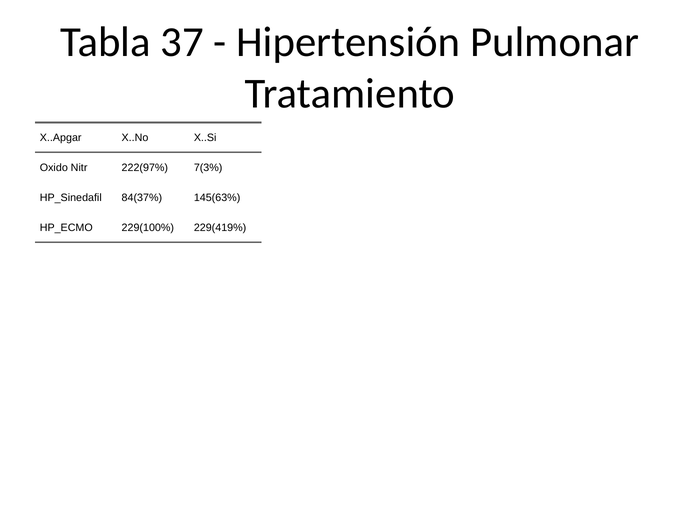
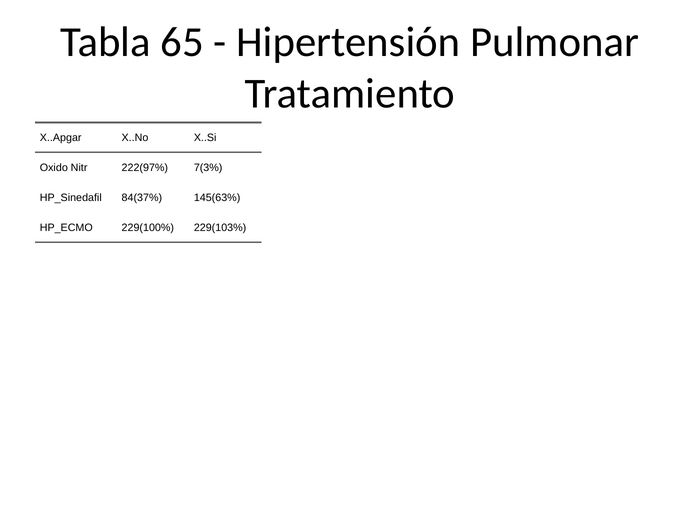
37: 37 -> 65
229(419%: 229(419% -> 229(103%
